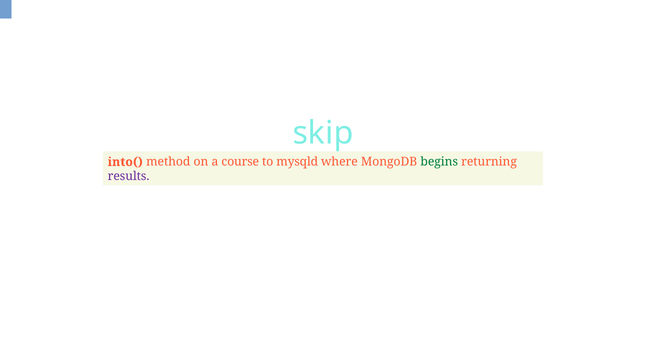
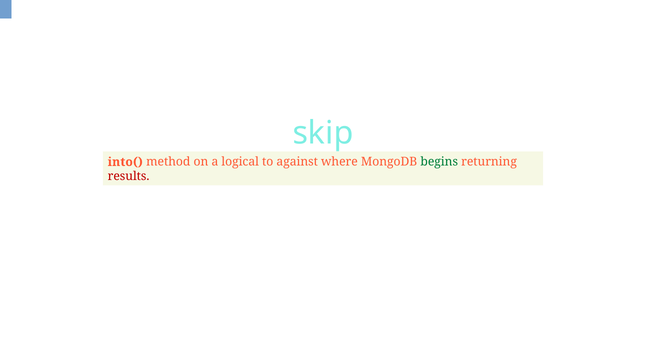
course: course -> logical
mysqld: mysqld -> against
results colour: purple -> red
